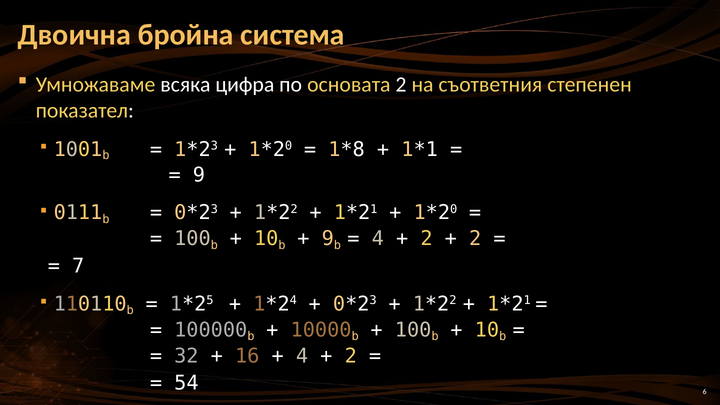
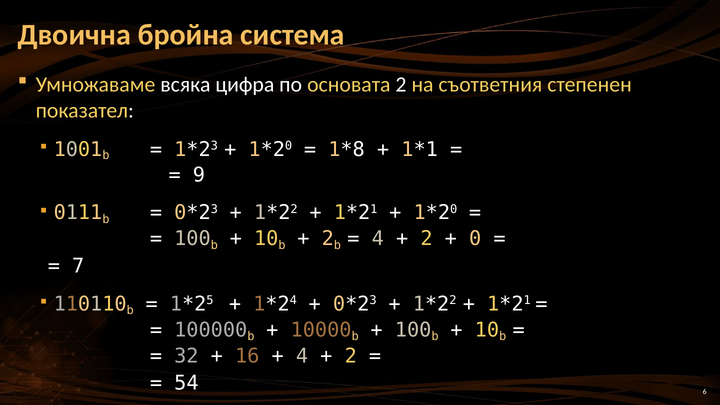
9 at (328, 239): 9 -> 2
2 at (475, 239): 2 -> 0
